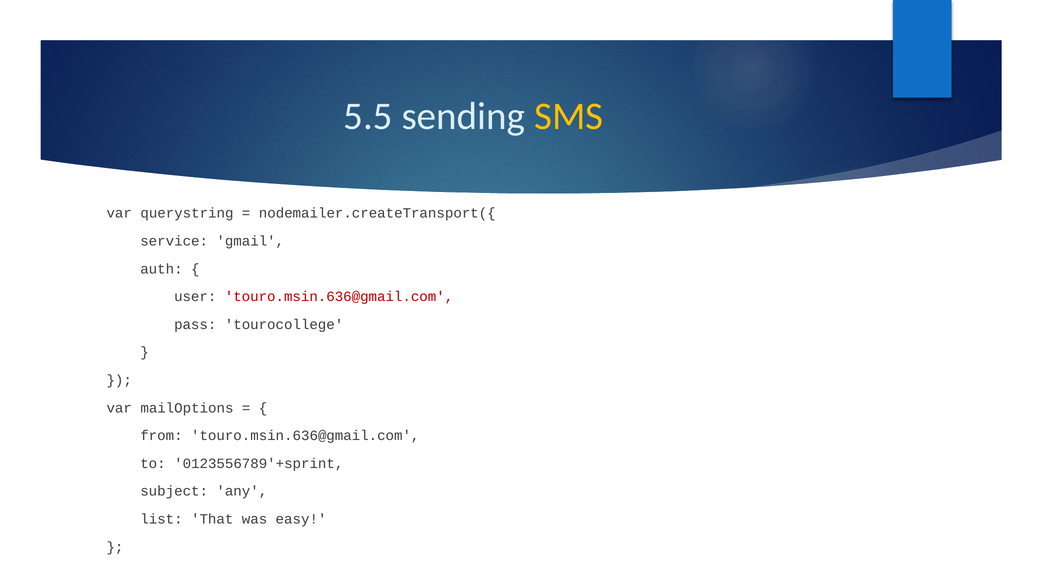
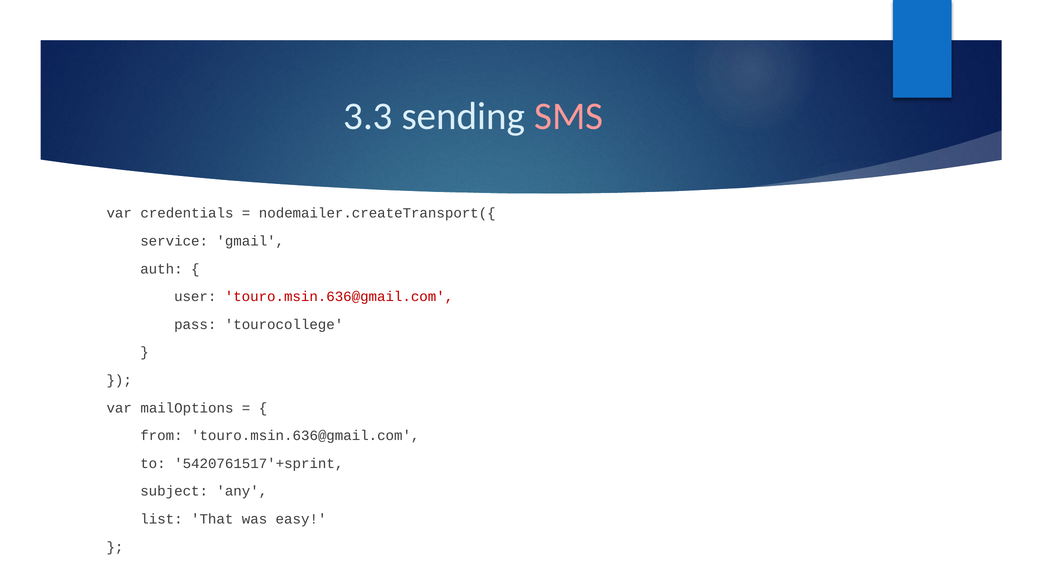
5.5: 5.5 -> 3.3
SMS colour: yellow -> pink
querystring: querystring -> credentials
0123556789'+sprint: 0123556789'+sprint -> 5420761517'+sprint
